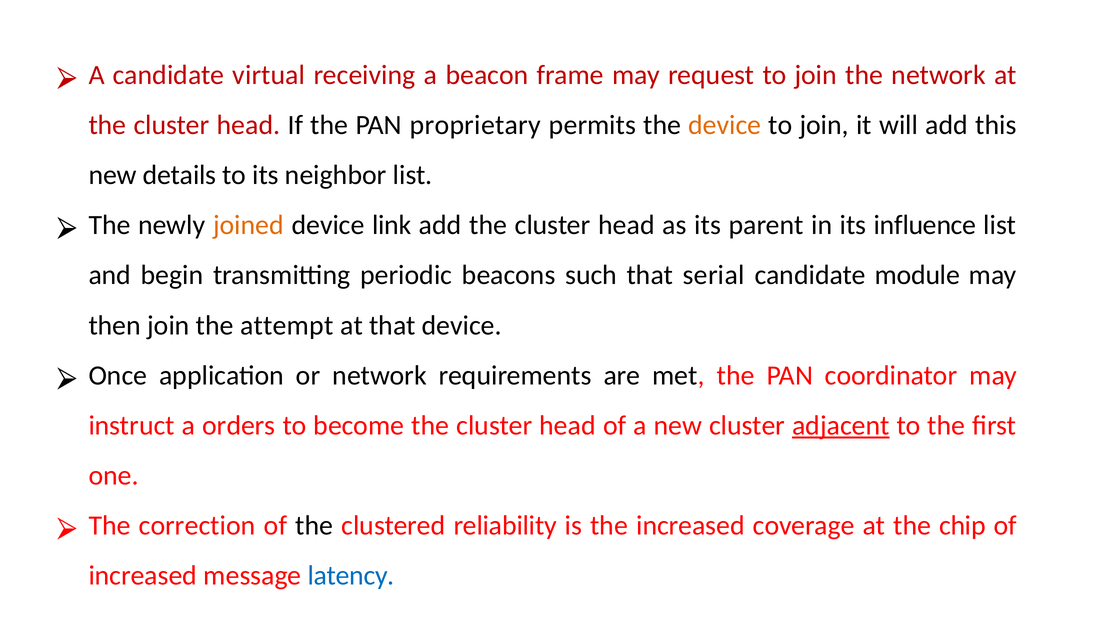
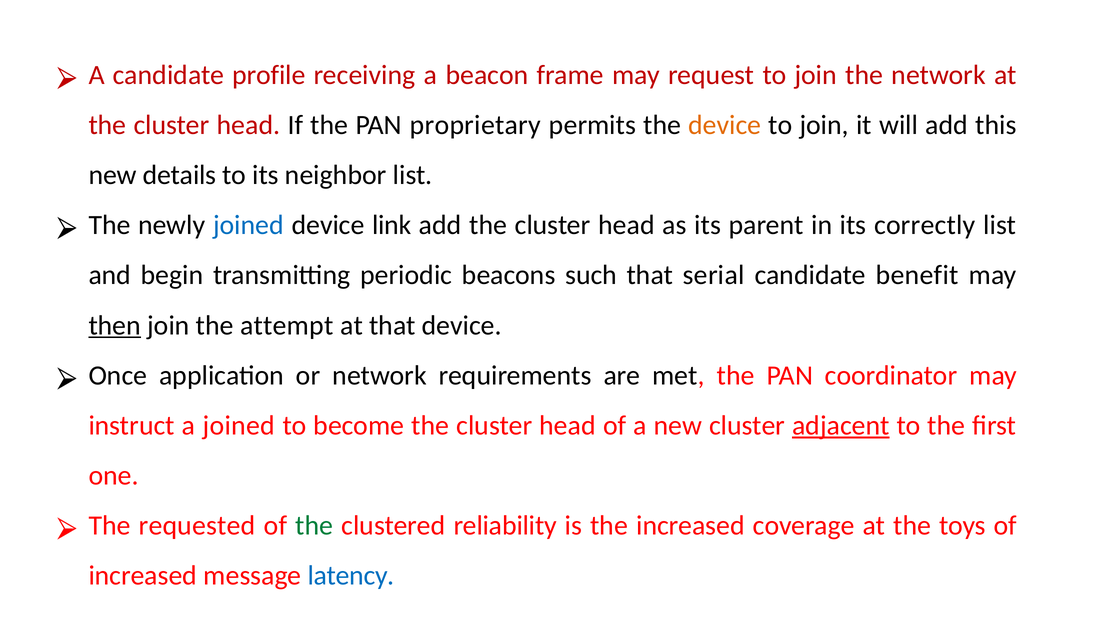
virtual: virtual -> profile
joined at (249, 225) colour: orange -> blue
influence: influence -> correctly
module: module -> benefit
then underline: none -> present
a orders: orders -> joined
correction: correction -> requested
the at (314, 526) colour: black -> green
chip: chip -> toys
